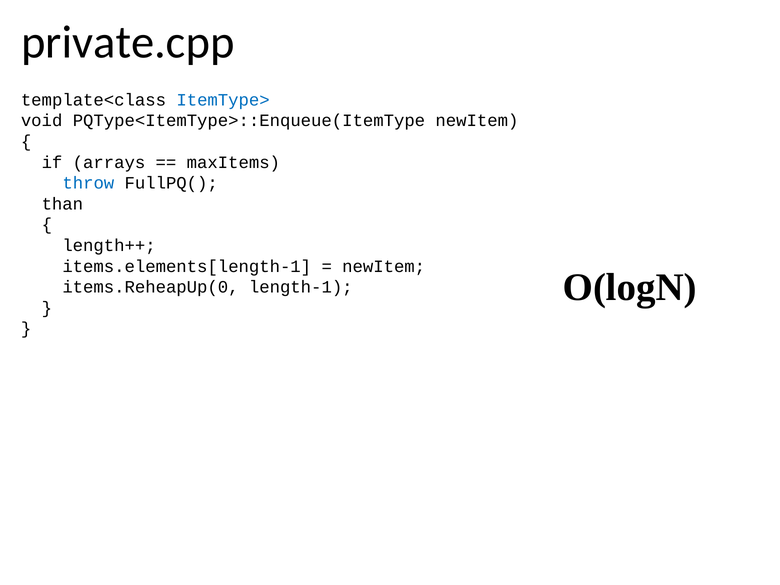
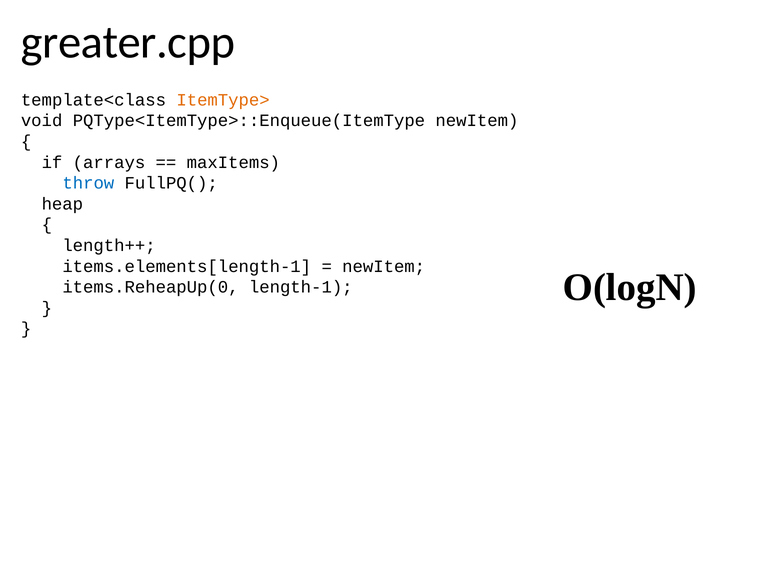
private.cpp: private.cpp -> greater.cpp
ItemType> colour: blue -> orange
than: than -> heap
